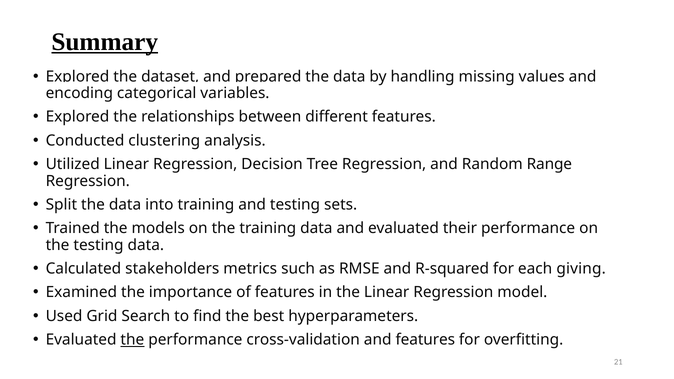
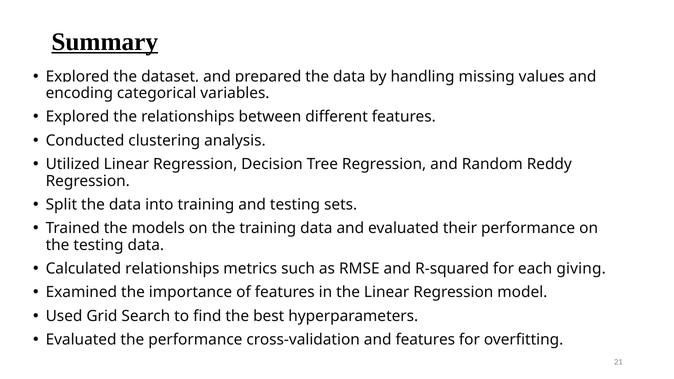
Range: Range -> Reddy
Calculated stakeholders: stakeholders -> relationships
the at (132, 340) underline: present -> none
